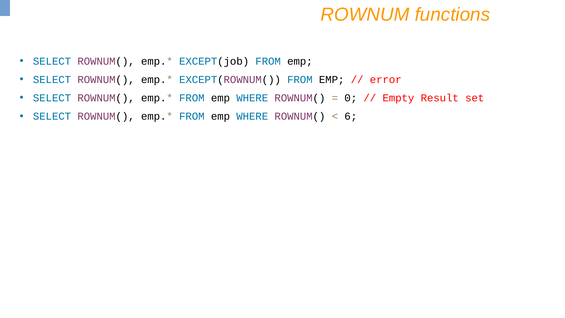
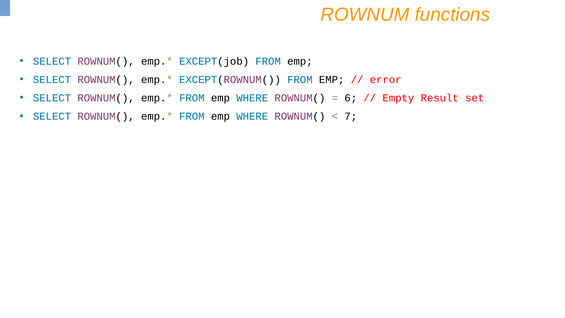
0: 0 -> 6
6: 6 -> 7
